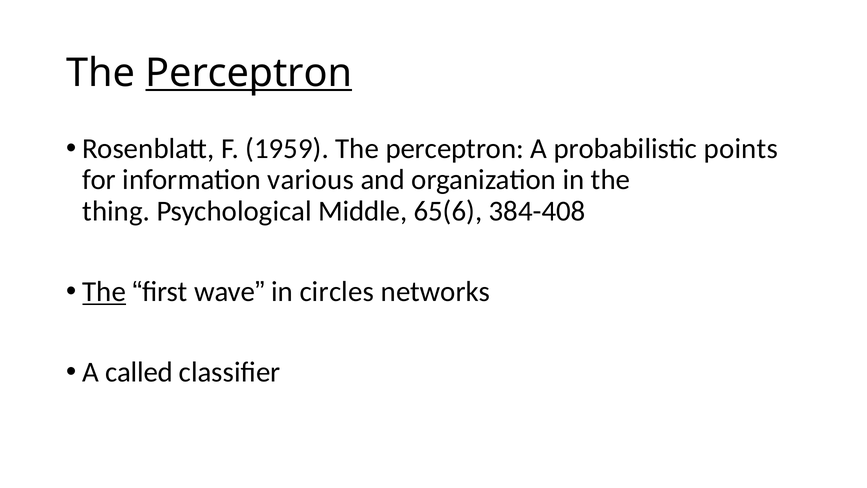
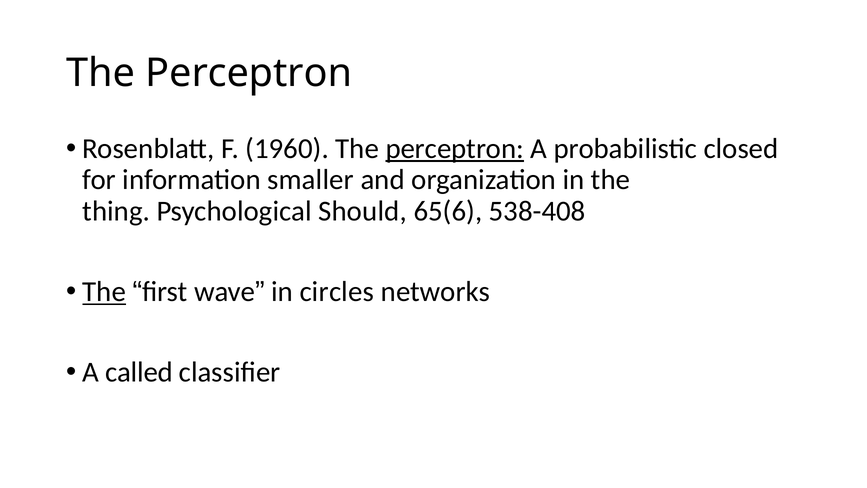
Perceptron at (249, 73) underline: present -> none
1959: 1959 -> 1960
perceptron at (455, 149) underline: none -> present
points: points -> closed
various: various -> smaller
Middle: Middle -> Should
384-408: 384-408 -> 538-408
